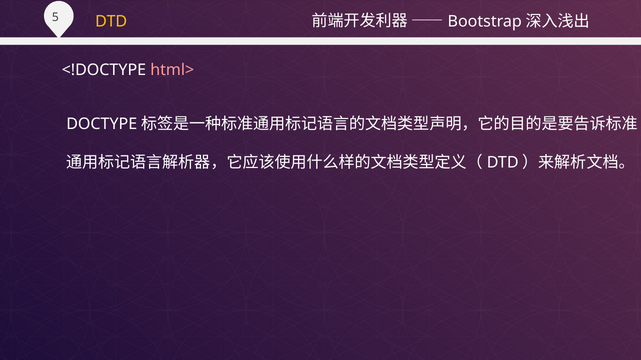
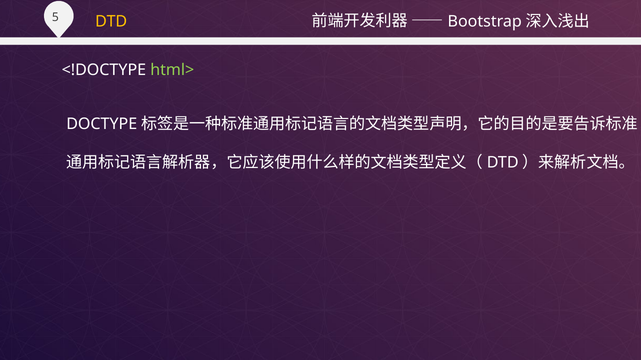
html> colour: pink -> light green
